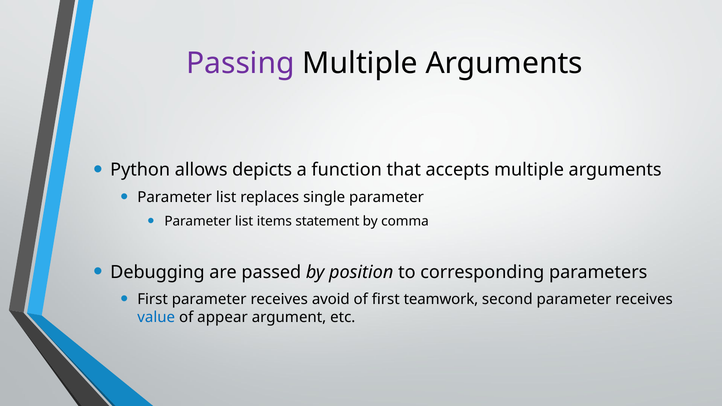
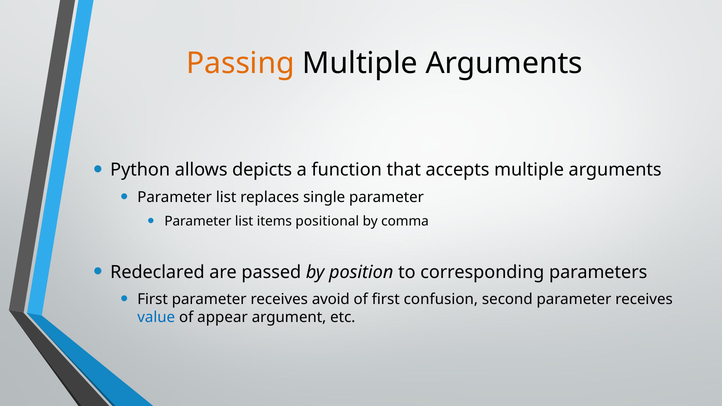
Passing colour: purple -> orange
statement: statement -> positional
Debugging: Debugging -> Redeclared
teamwork: teamwork -> confusion
